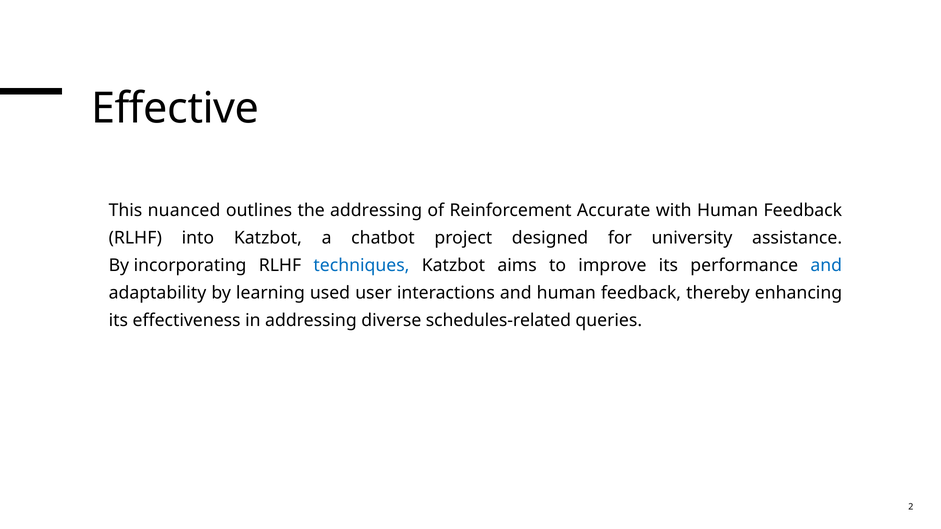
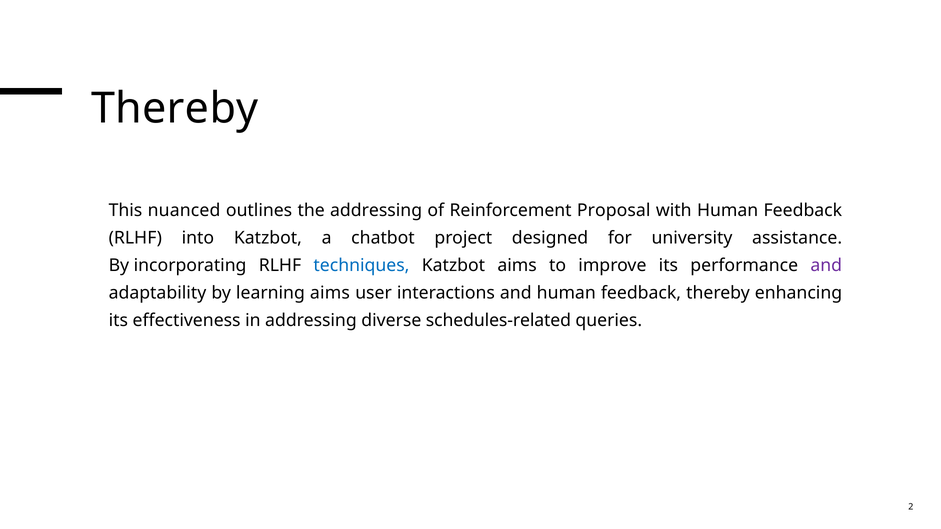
Effective at (175, 109): Effective -> Thereby
Accurate: Accurate -> Proposal
and at (826, 266) colour: blue -> purple
learning used: used -> aims
